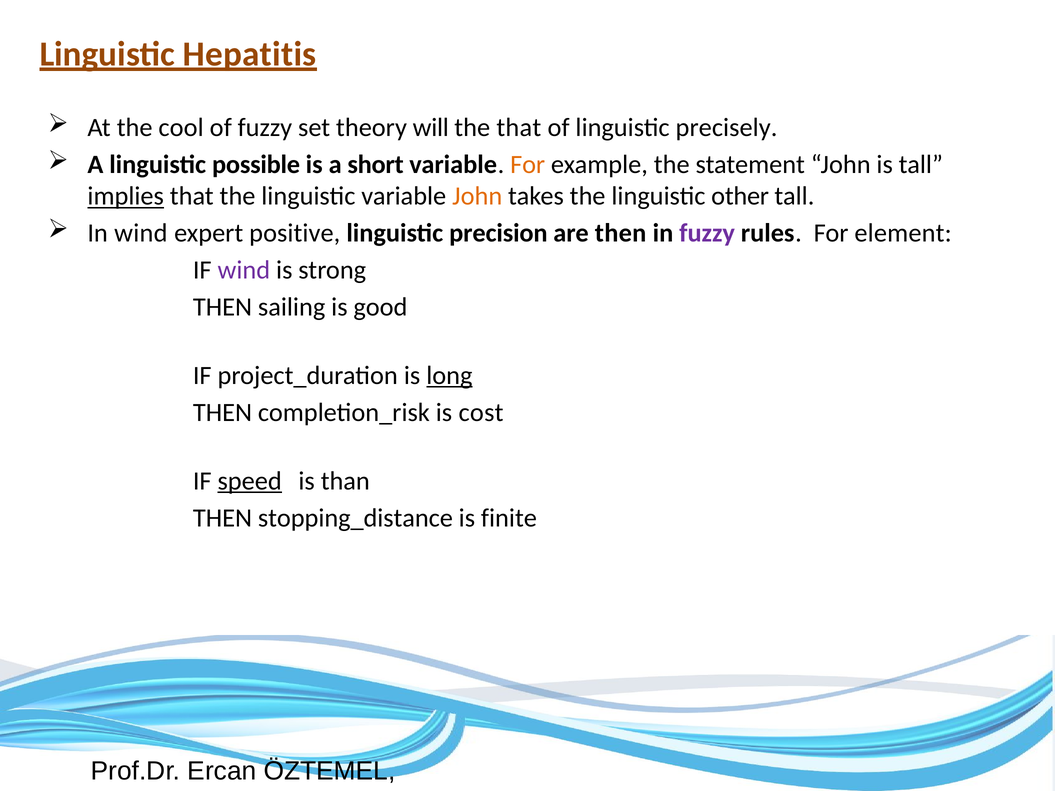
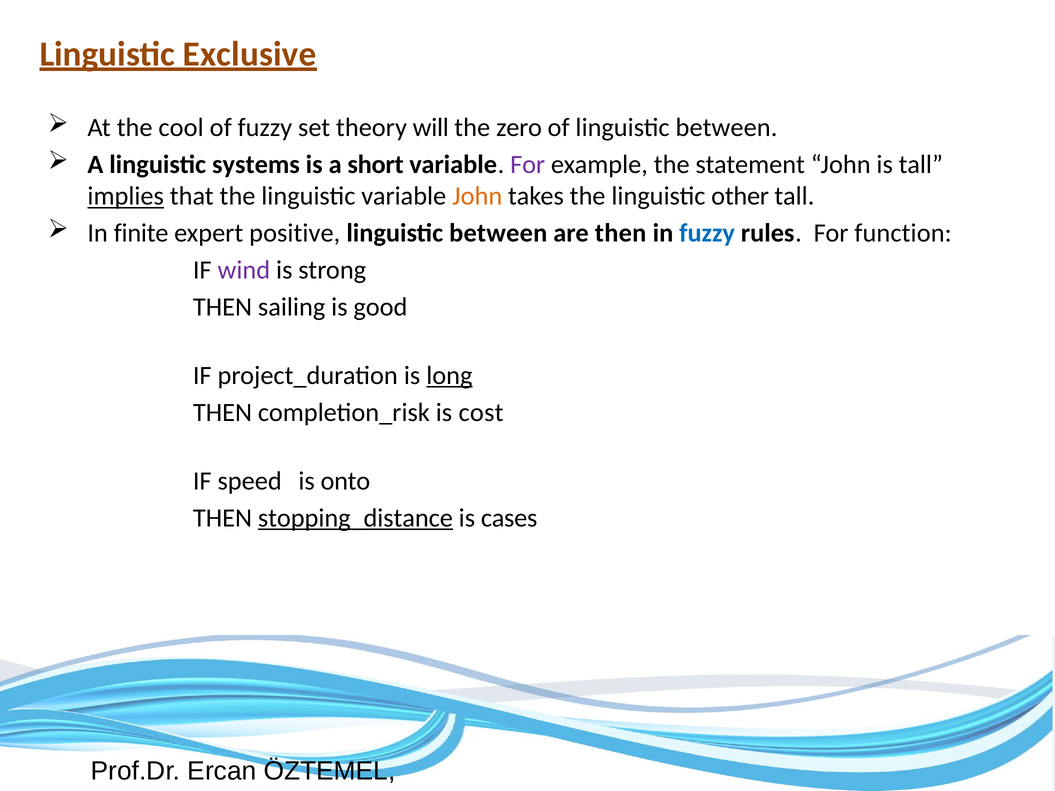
Hepatitis: Hepatitis -> Exclusive
the that: that -> zero
of linguistic precisely: precisely -> between
possible: possible -> systems
For at (528, 165) colour: orange -> purple
In wind: wind -> finite
precision at (498, 233): precision -> between
fuzzy at (707, 233) colour: purple -> blue
element: element -> function
speed underline: present -> none
than: than -> onto
stopping_distance underline: none -> present
finite: finite -> cases
